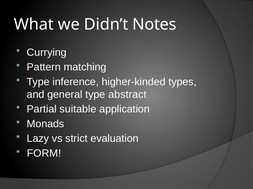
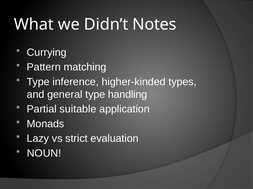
abstract: abstract -> handling
FORM: FORM -> NOUN
